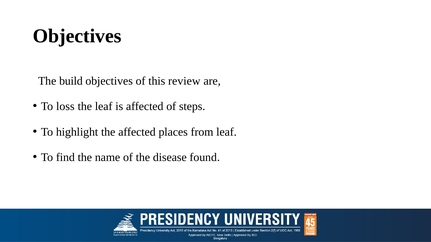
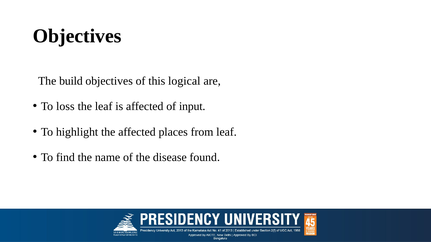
review: review -> logical
steps: steps -> input
